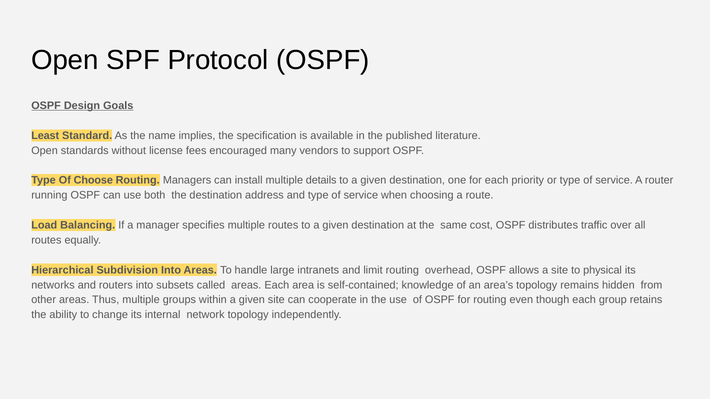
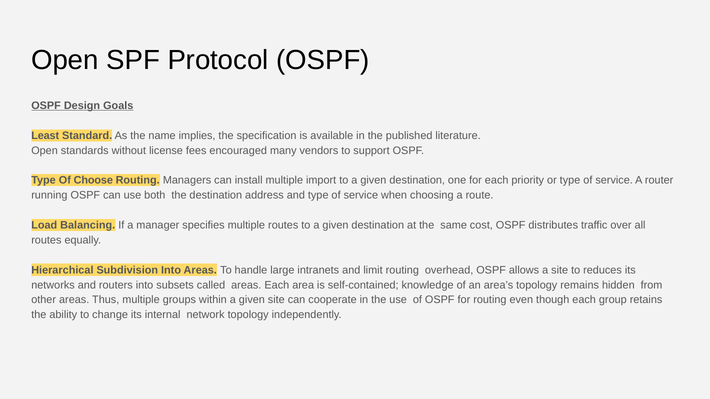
details: details -> import
physical: physical -> reduces
